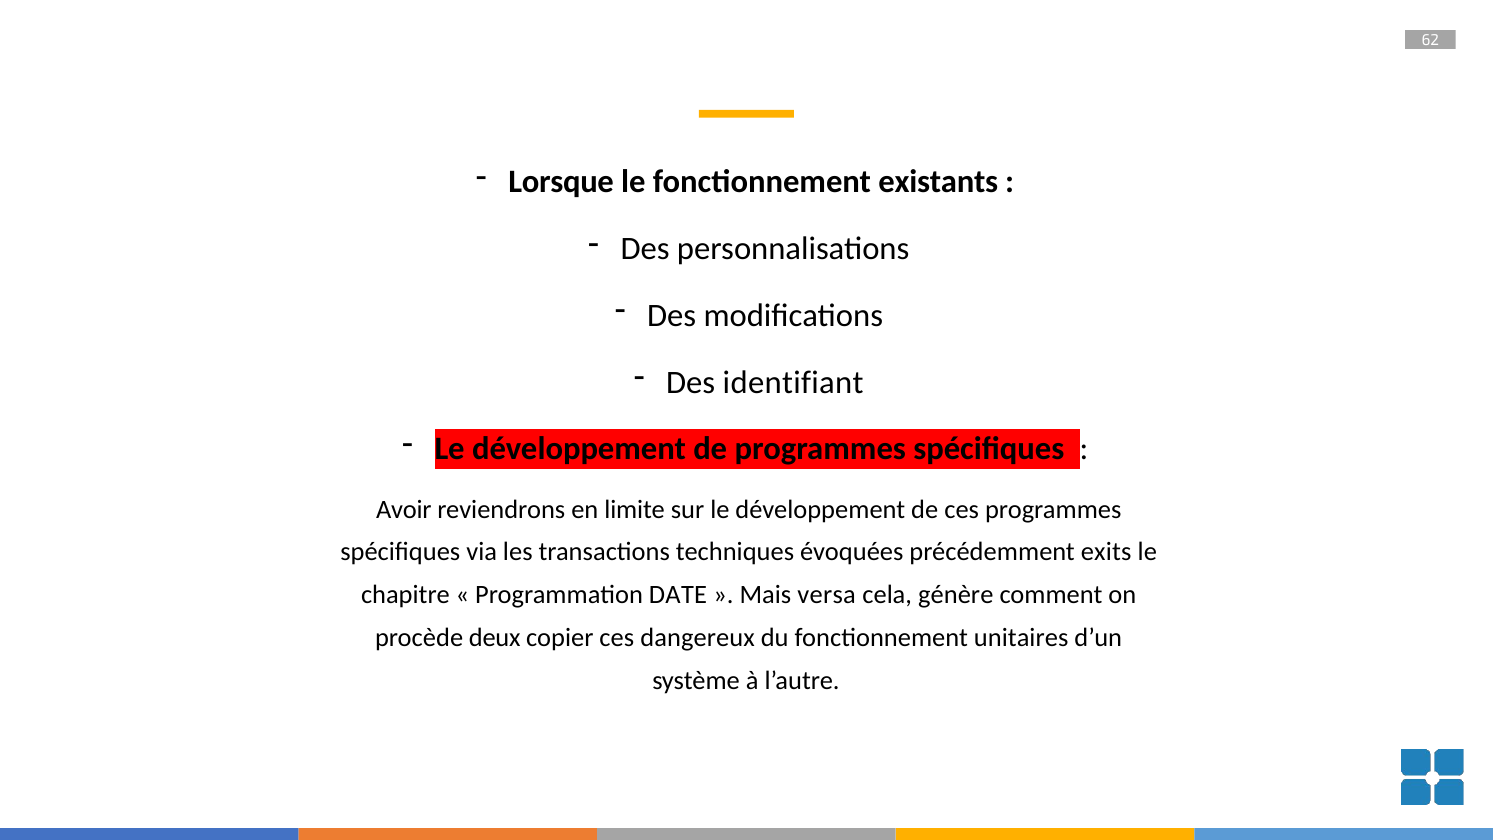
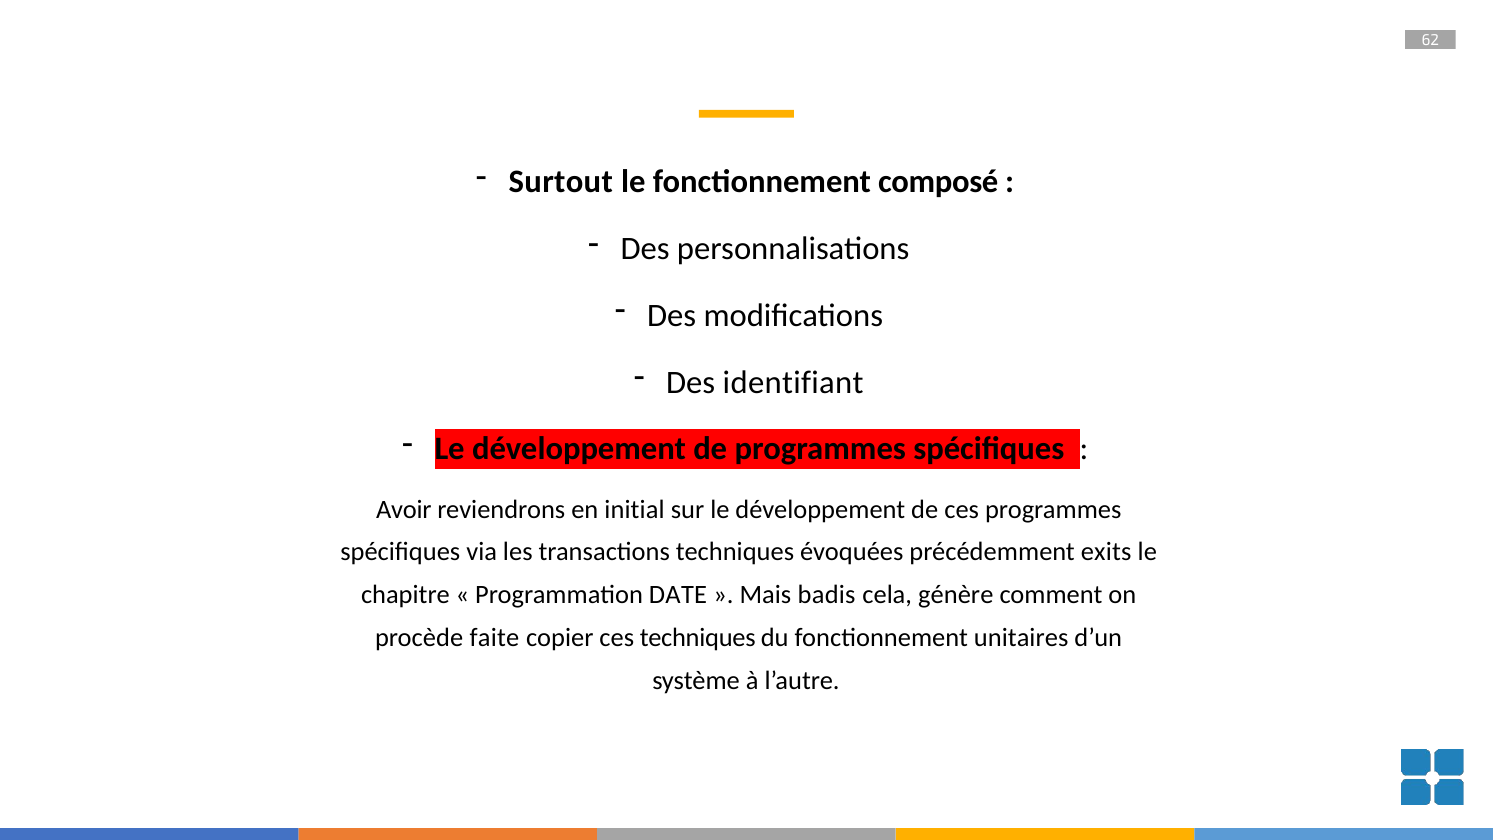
Lorsque: Lorsque -> Surtout
existants: existants -> composé
limite: limite -> initial
versa: versa -> badis
deux: deux -> faite
ces dangereux: dangereux -> techniques
